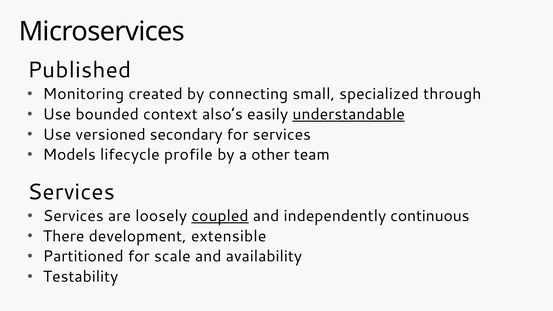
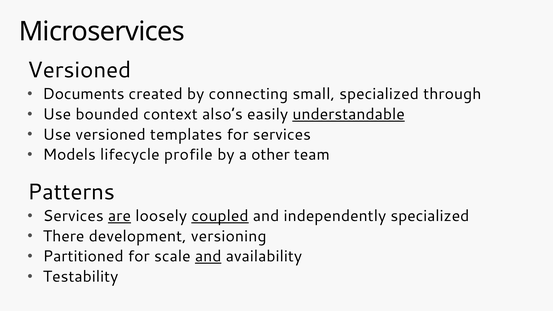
Published at (79, 70): Published -> Versioned
Monitoring: Monitoring -> Documents
secondary: secondary -> templates
Services at (71, 192): Services -> Patterns
are underline: none -> present
independently continuous: continuous -> specialized
extensible: extensible -> versioning
and at (208, 256) underline: none -> present
